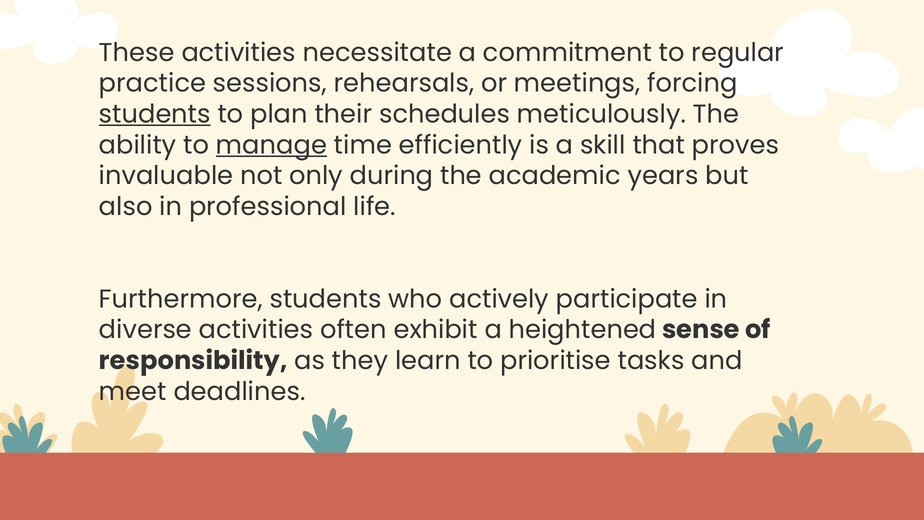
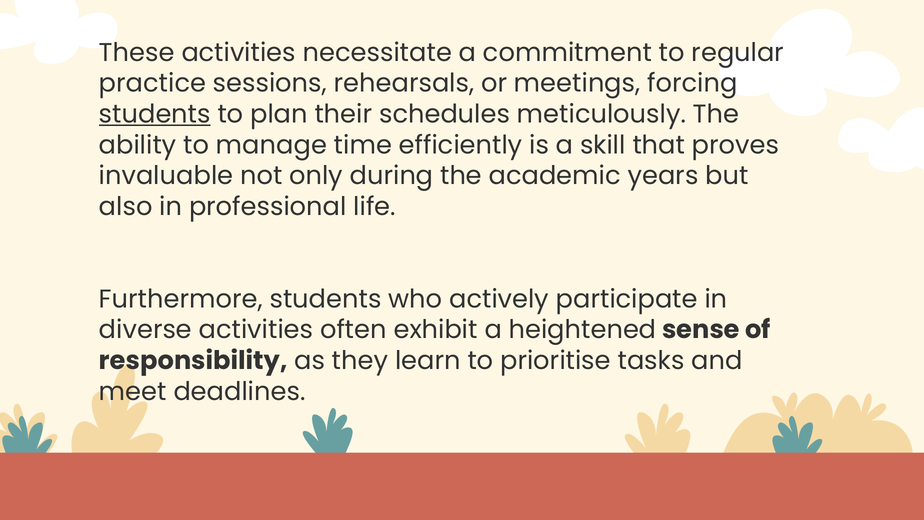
manage underline: present -> none
